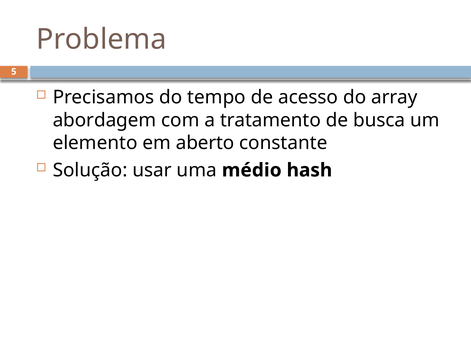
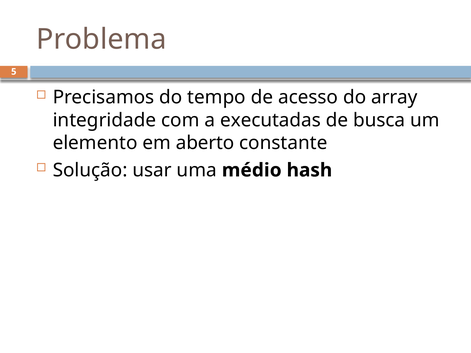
abordagem: abordagem -> integridade
tratamento: tratamento -> executadas
